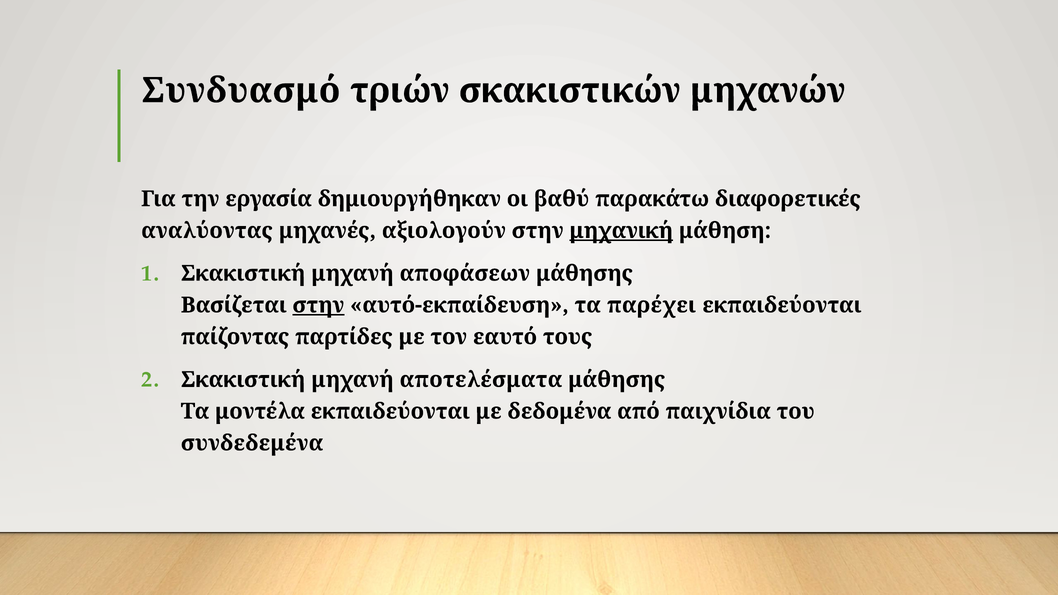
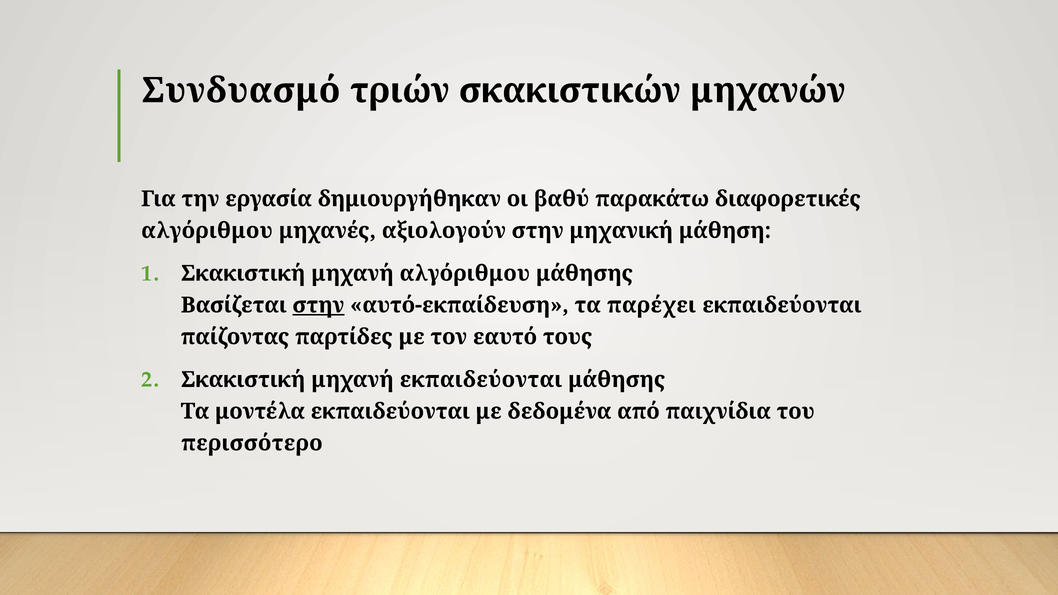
αναλύοντας at (207, 231): αναλύοντας -> αλγόριθμου
μηχανική underline: present -> none
μηχανή αποφάσεων: αποφάσεων -> αλγόριθμου
μηχανή αποτελέσματα: αποτελέσματα -> εκπαιδεύονται
συνδεδεμένα: συνδεδεμένα -> περισσότερο
